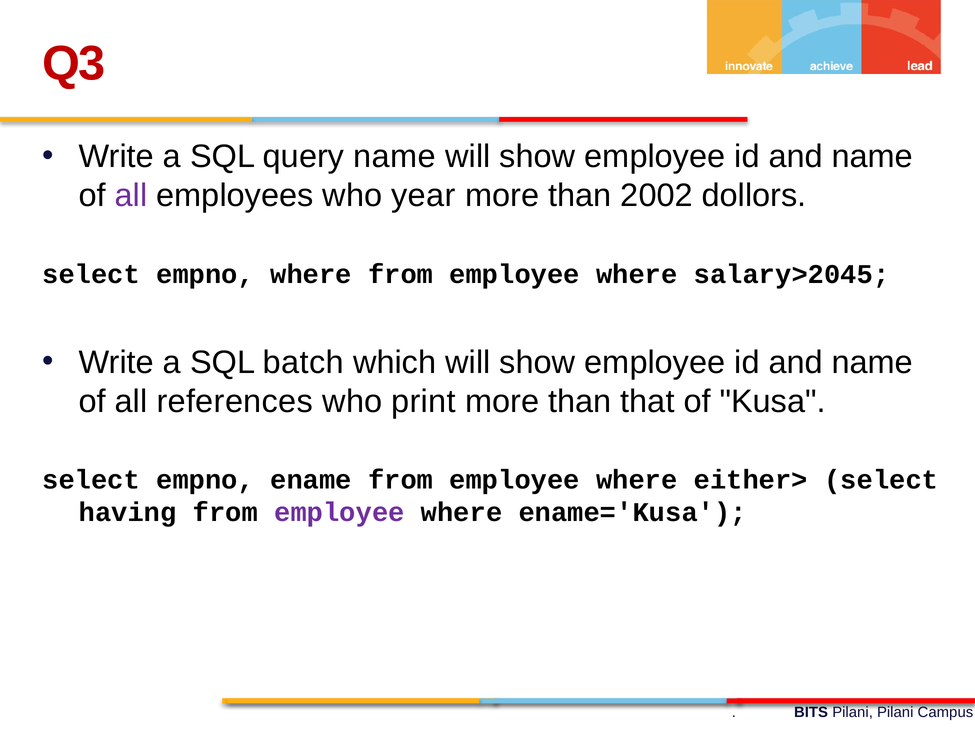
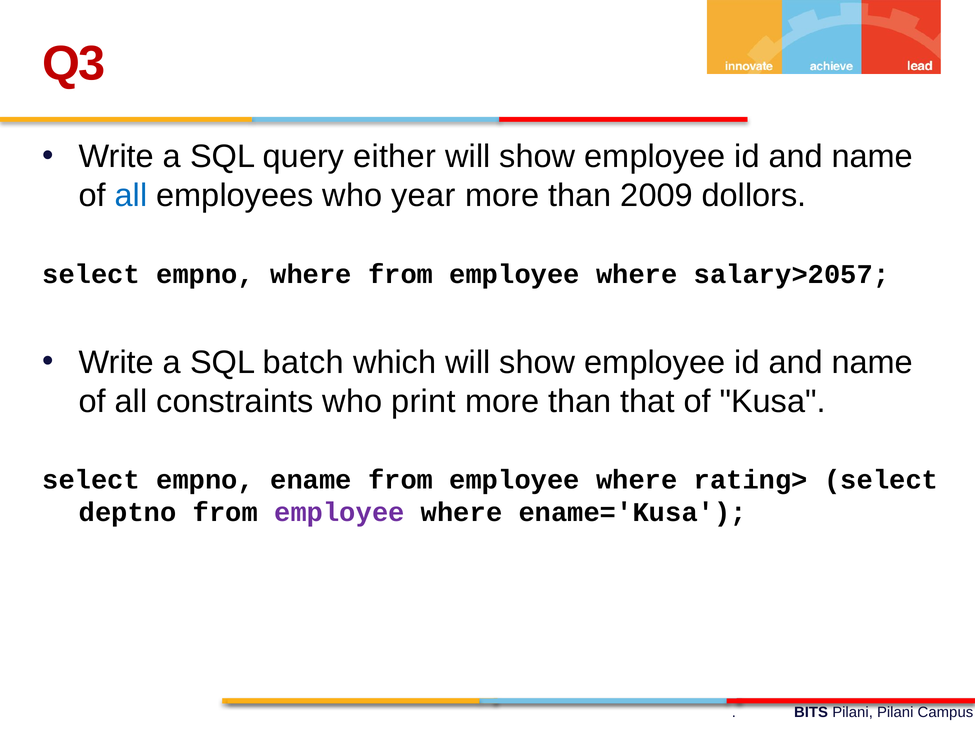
query name: name -> either
all at (131, 196) colour: purple -> blue
2002: 2002 -> 2009
salary>2045: salary>2045 -> salary>2057
references: references -> constraints
either>: either> -> rating>
having: having -> deptno
